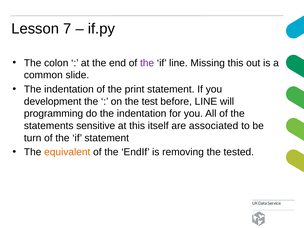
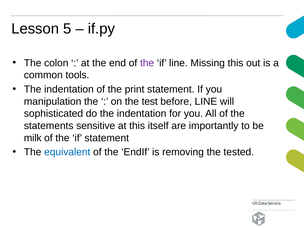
7: 7 -> 5
slide: slide -> tools
development: development -> manipulation
programming: programming -> sophisticated
associated: associated -> importantly
turn: turn -> milk
equivalent colour: orange -> blue
